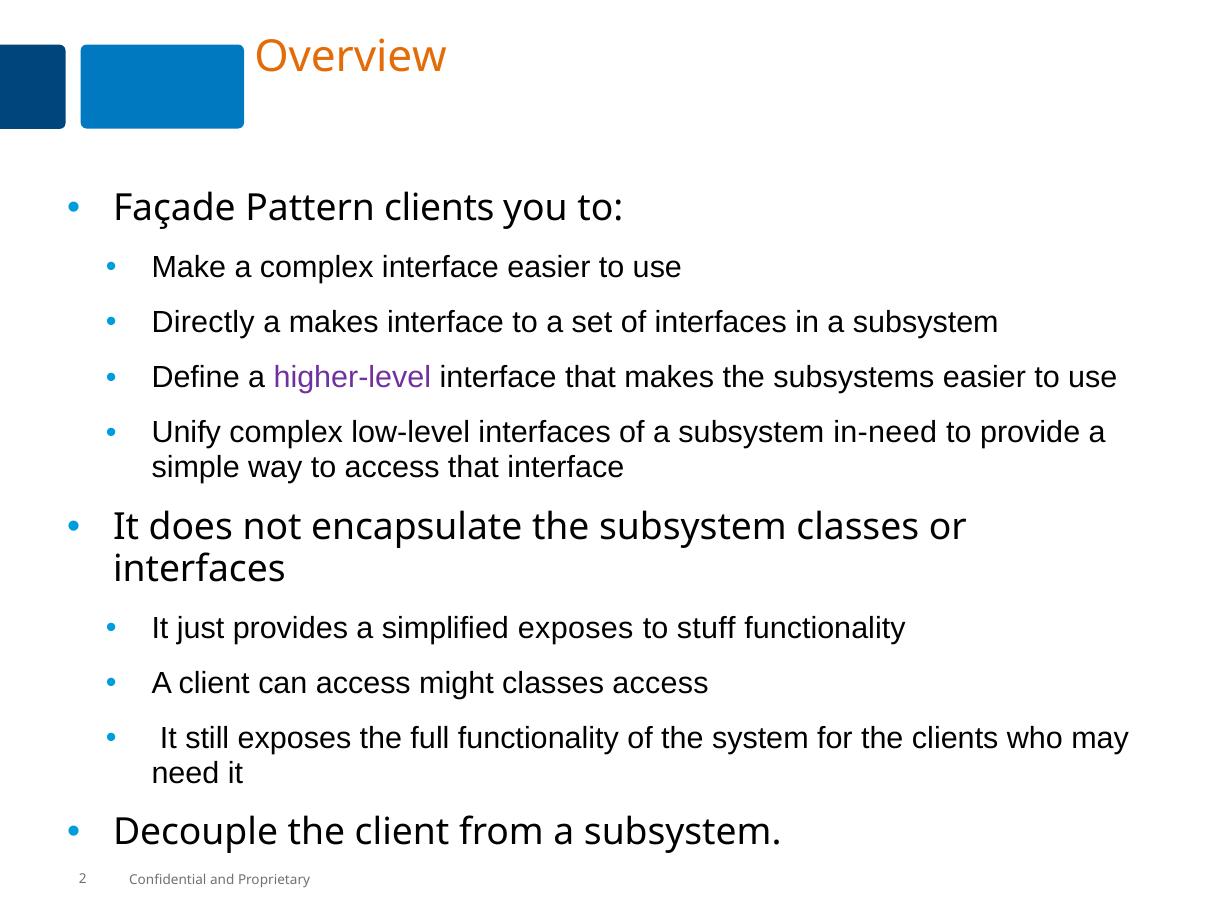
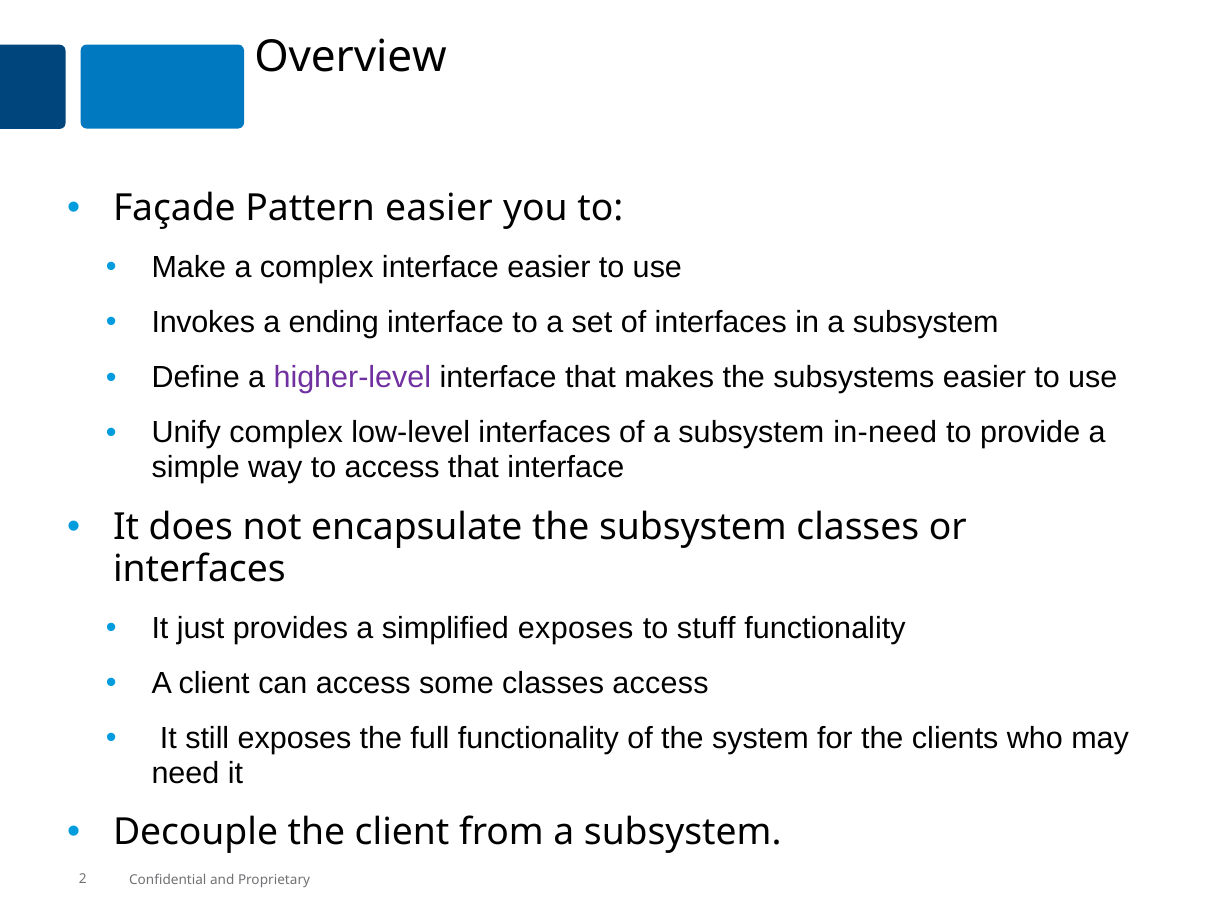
Overview colour: orange -> black
Pattern clients: clients -> easier
Directly: Directly -> Invokes
a makes: makes -> ending
might: might -> some
